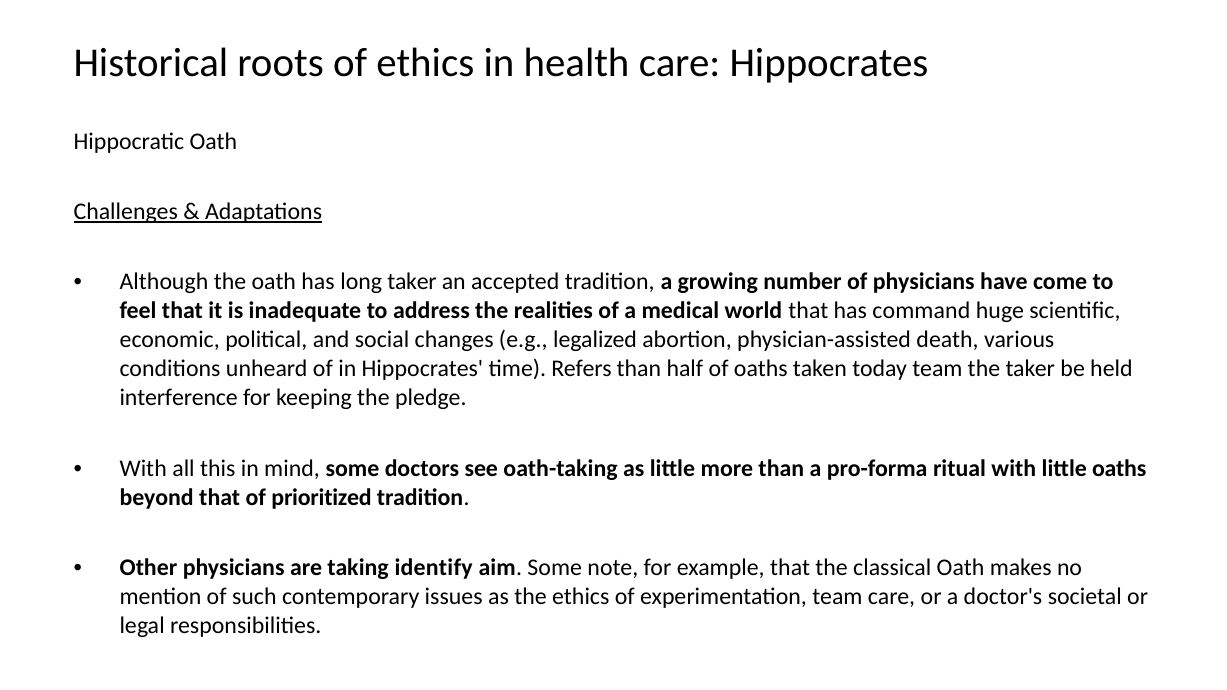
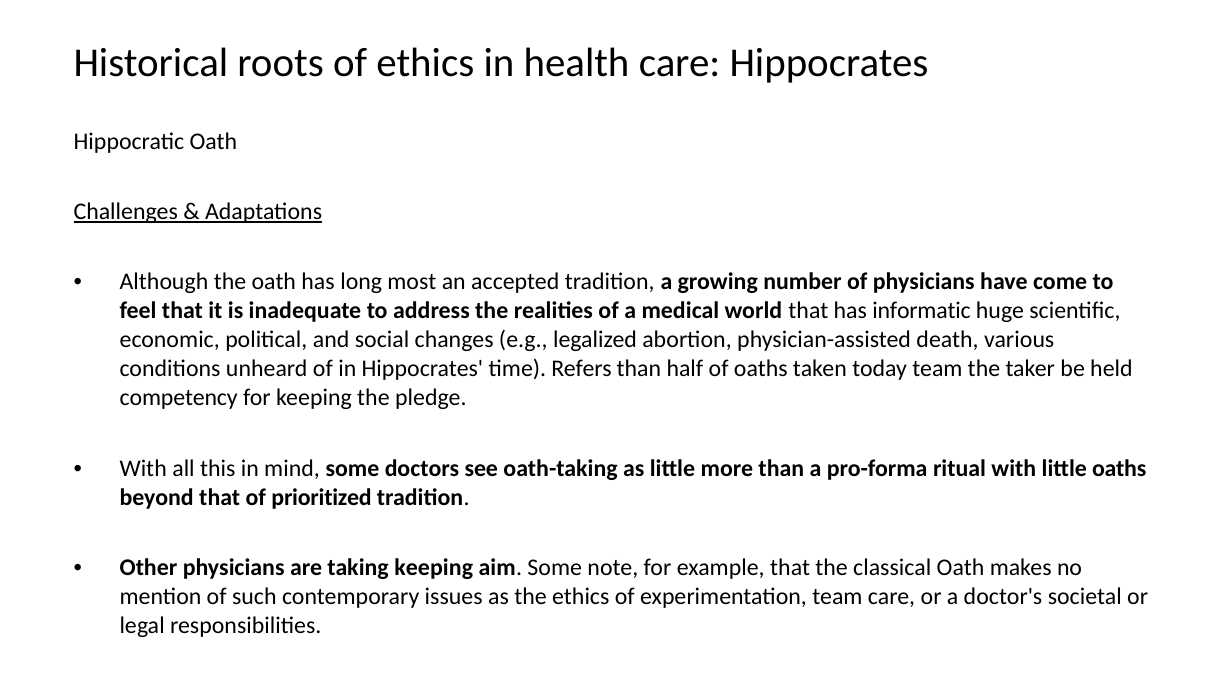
long taker: taker -> most
command: command -> informatic
interference: interference -> competency
taking identify: identify -> keeping
